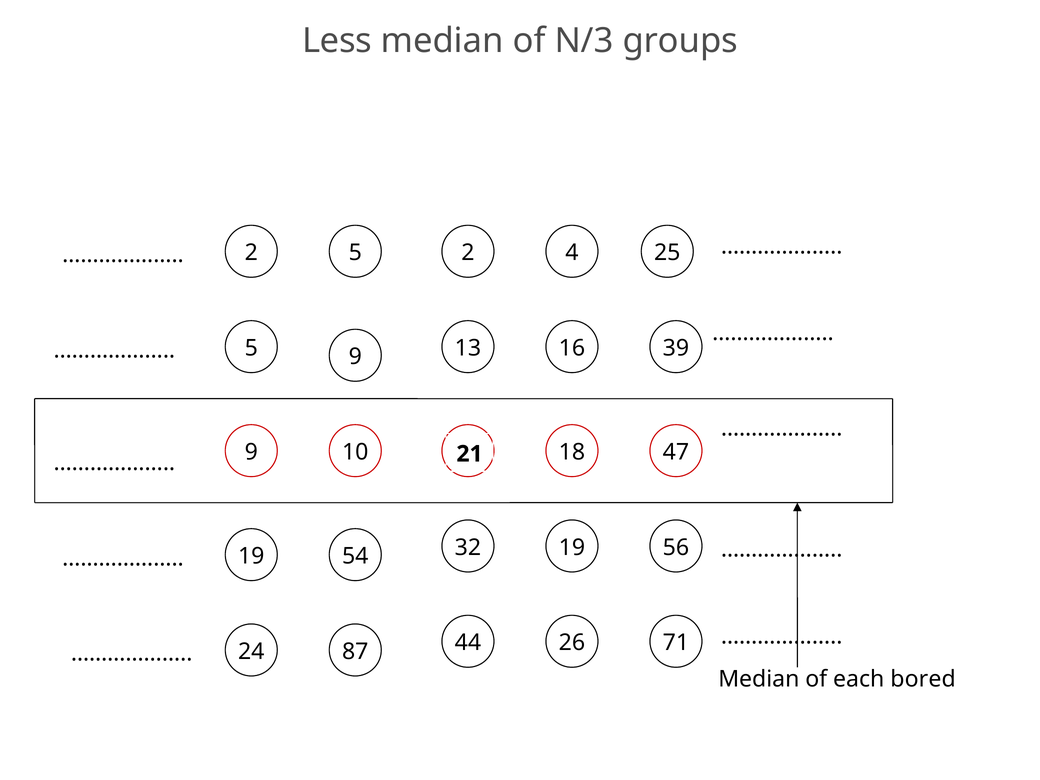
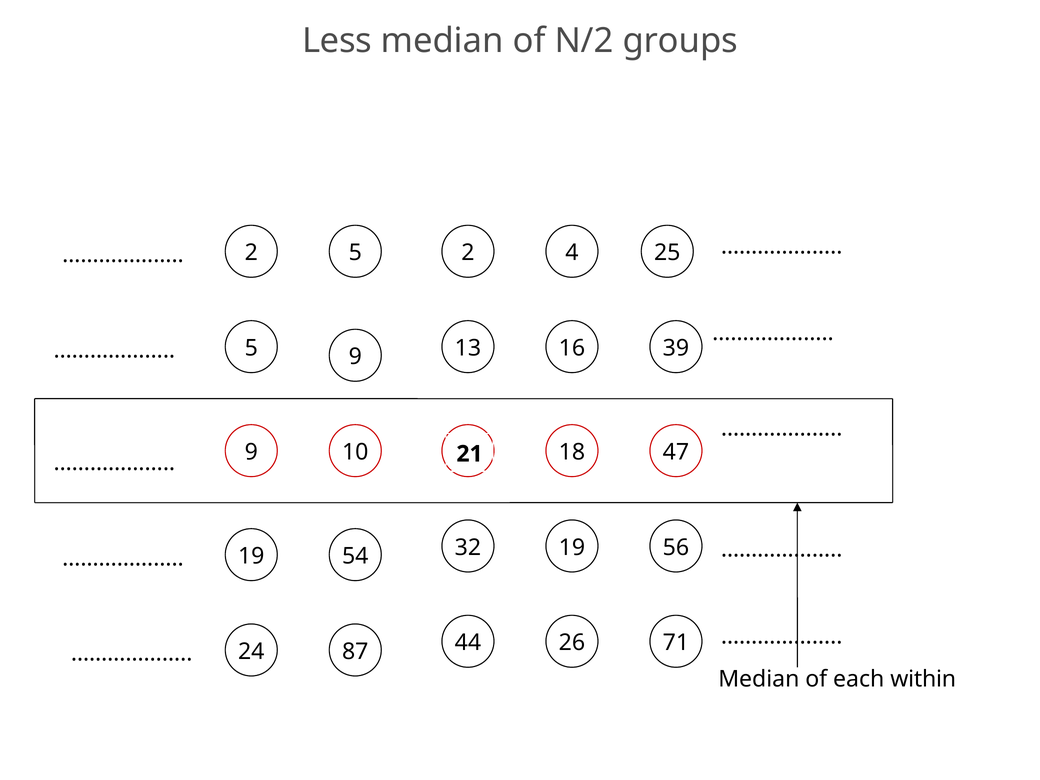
N/3: N/3 -> N/2
bored: bored -> within
